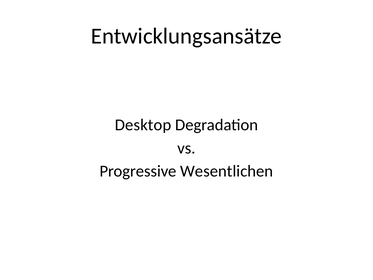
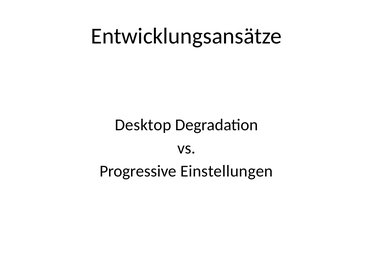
Wesentlichen: Wesentlichen -> Einstellungen
